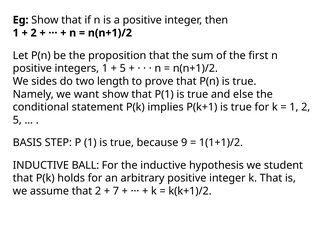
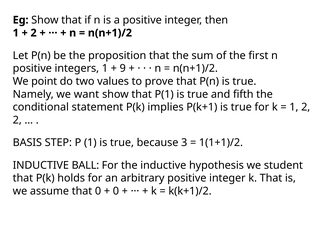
5 at (123, 68): 5 -> 9
sides: sides -> point
length: length -> values
else: else -> fifth
5 at (17, 120): 5 -> 2
9: 9 -> 3
that 2: 2 -> 0
7 at (116, 191): 7 -> 0
